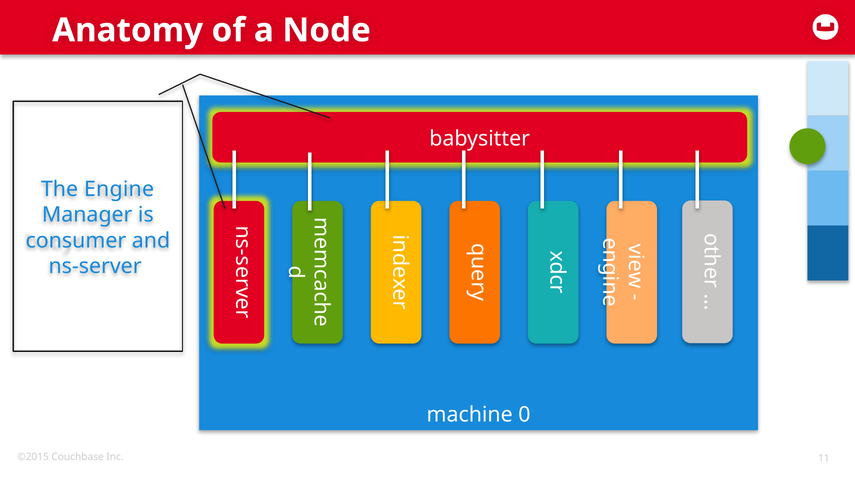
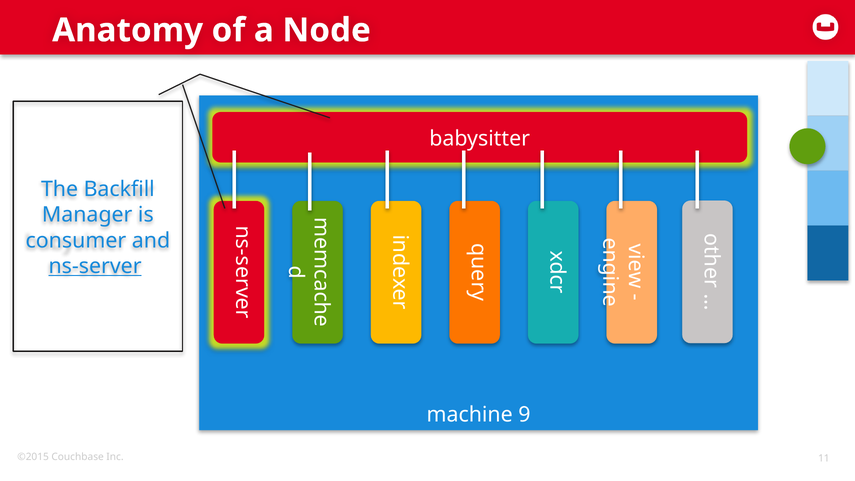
Engine: Engine -> Backfill
ns-server underline: none -> present
0: 0 -> 9
